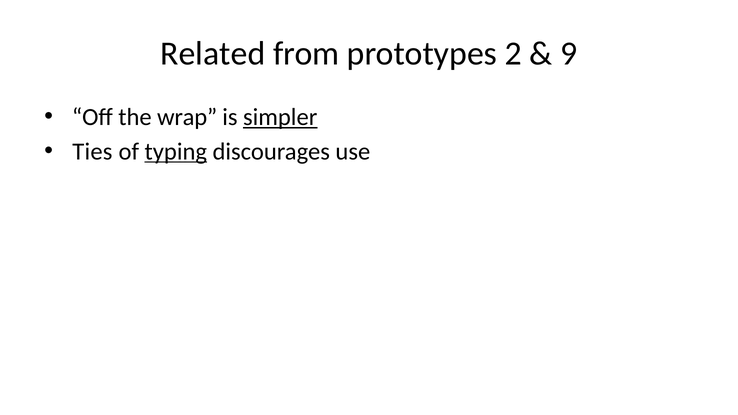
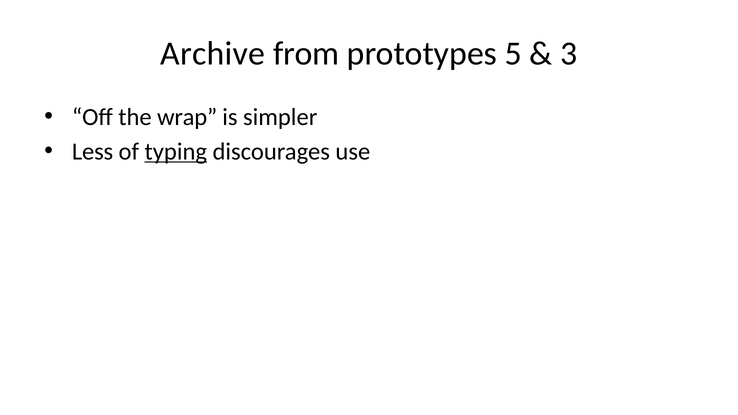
Related: Related -> Archive
2: 2 -> 5
9: 9 -> 3
simpler underline: present -> none
Ties: Ties -> Less
